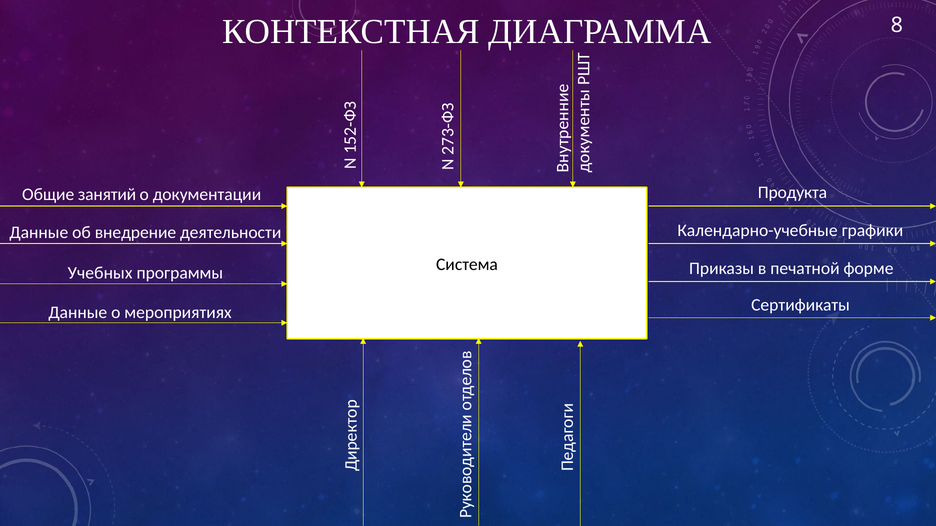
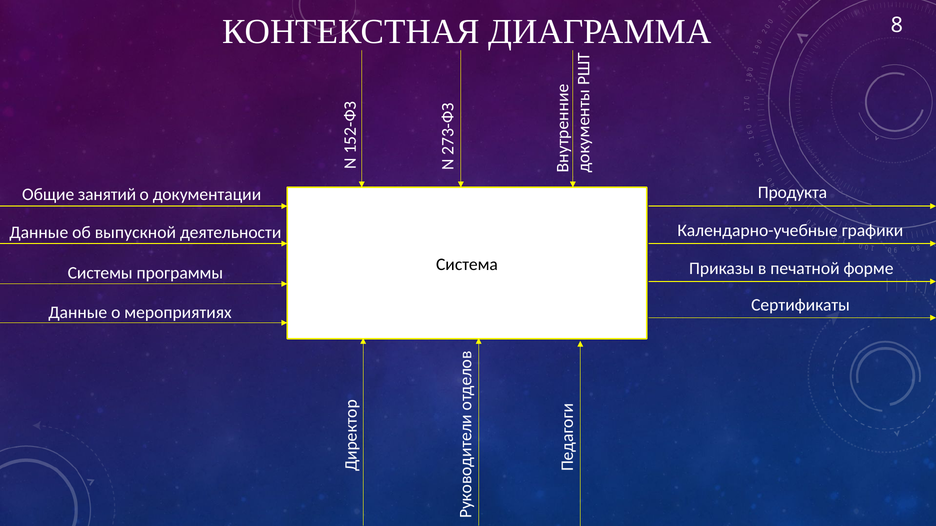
внедрение: внедрение -> выпускной
Учебных: Учебных -> Системы
